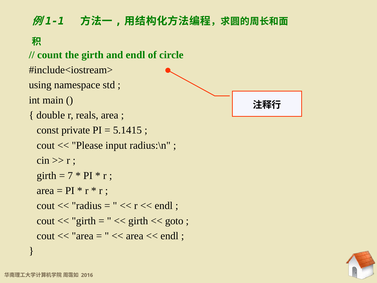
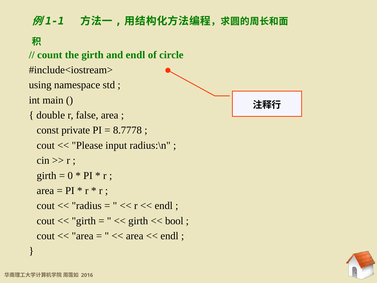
reals: reals -> false
5.1415: 5.1415 -> 8.7778
7: 7 -> 0
goto: goto -> bool
